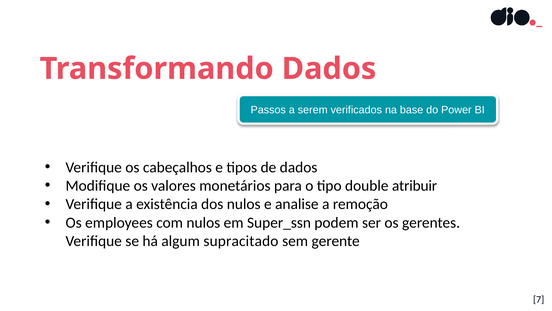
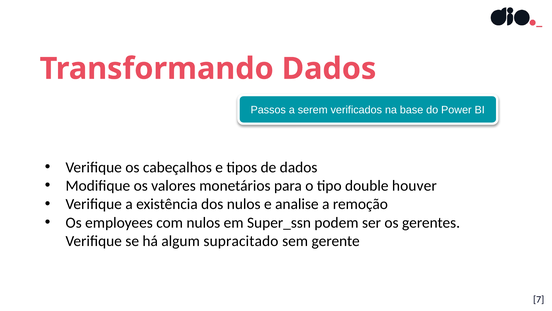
atribuir: atribuir -> houver
